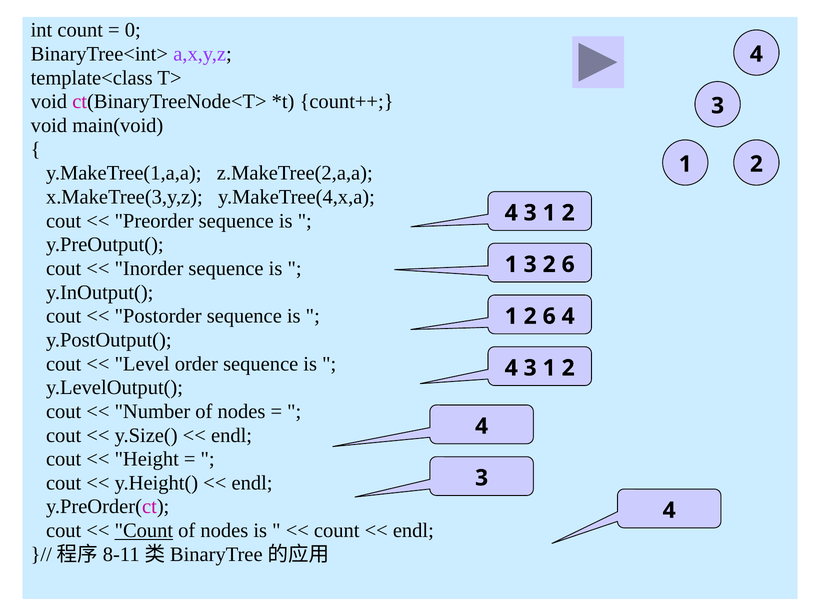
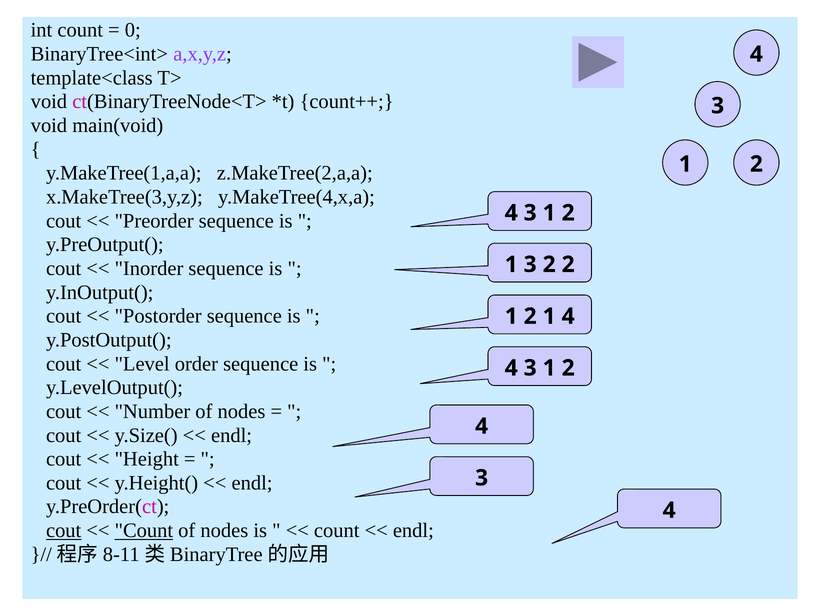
3 2 6: 6 -> 2
6 at (549, 316): 6 -> 1
cout at (64, 530) underline: none -> present
